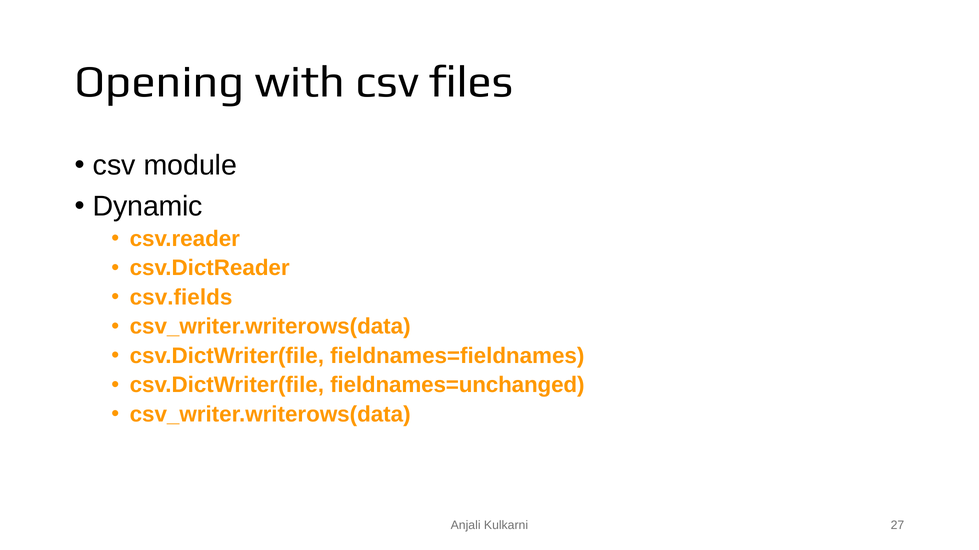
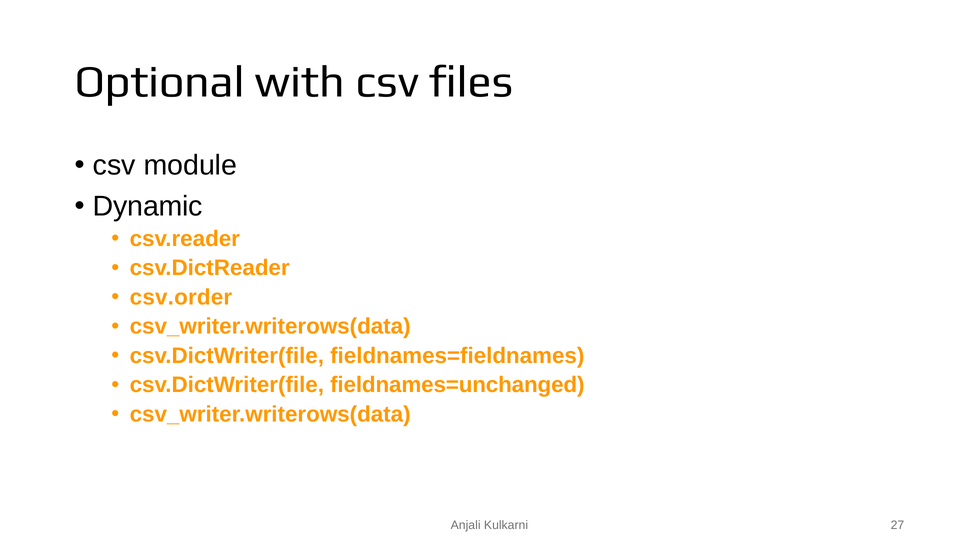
Opening: Opening -> Optional
csv.fields: csv.fields -> csv.order
